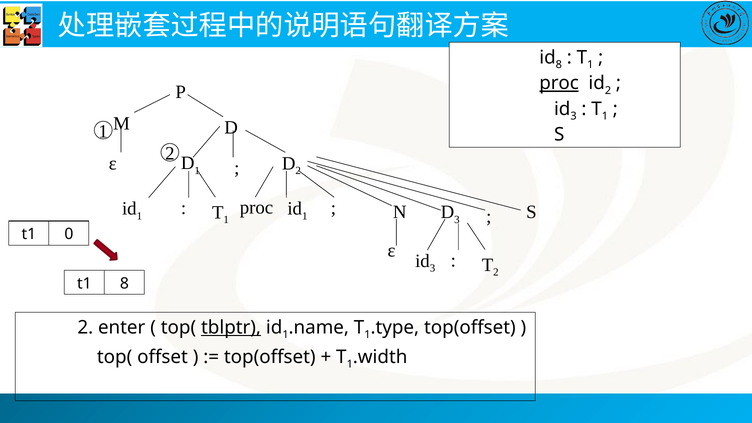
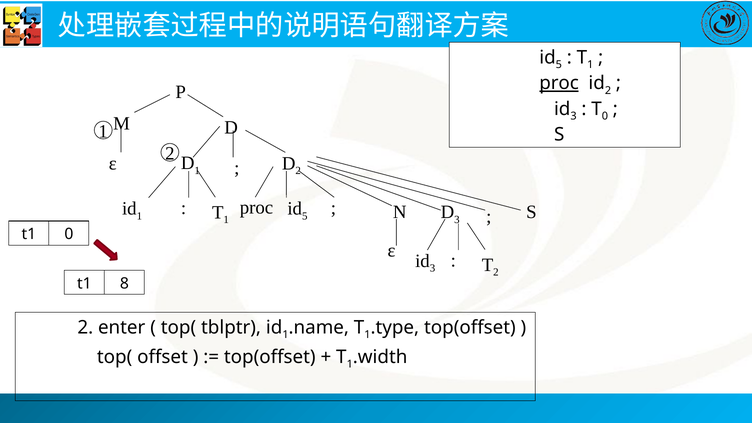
8 at (559, 65): 8 -> 5
1 at (605, 116): 1 -> 0
1 at (305, 216): 1 -> 5
tblptr underline: present -> none
